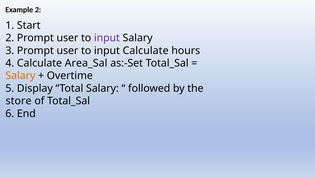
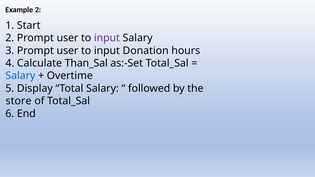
input Calculate: Calculate -> Donation
Area_Sal: Area_Sal -> Than_Sal
Salary at (20, 76) colour: orange -> blue
